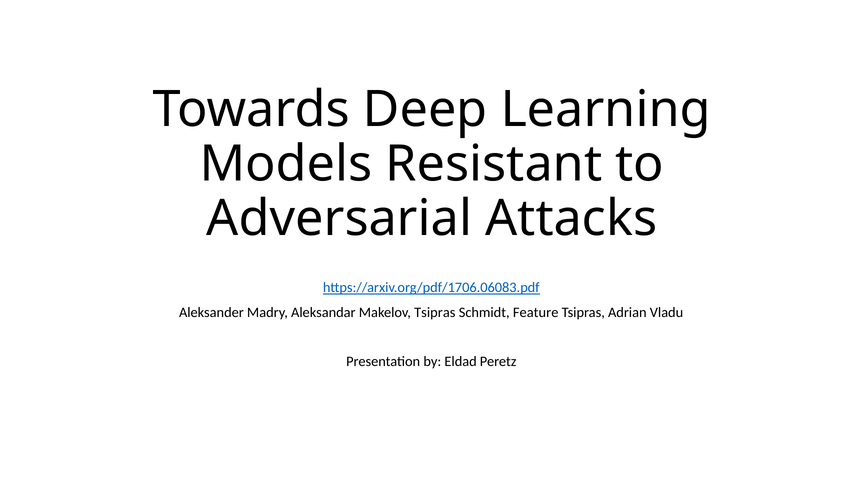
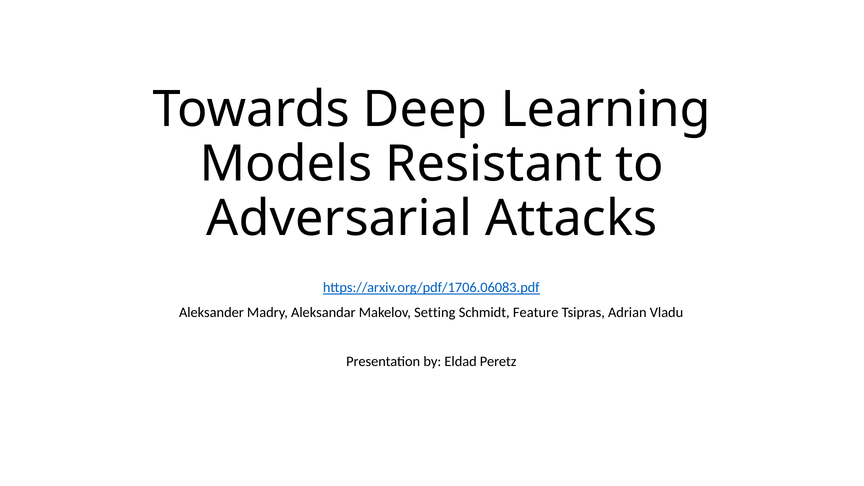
Makelov Tsipras: Tsipras -> Setting
